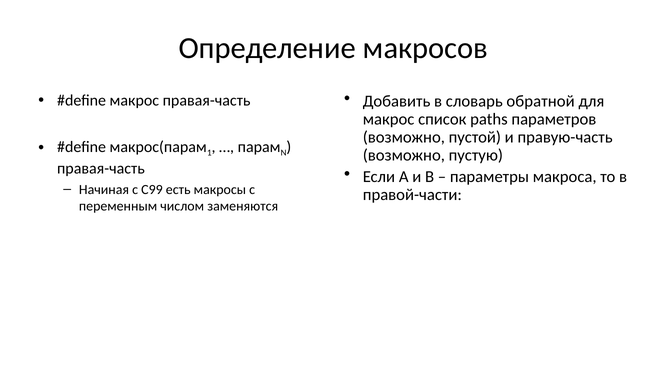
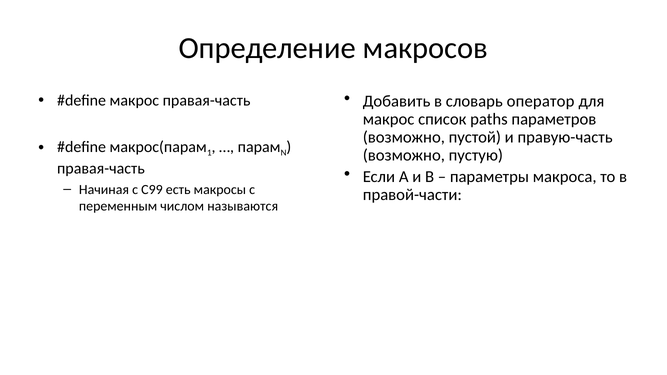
обратной: обратной -> оператор
заменяются: заменяются -> называются
